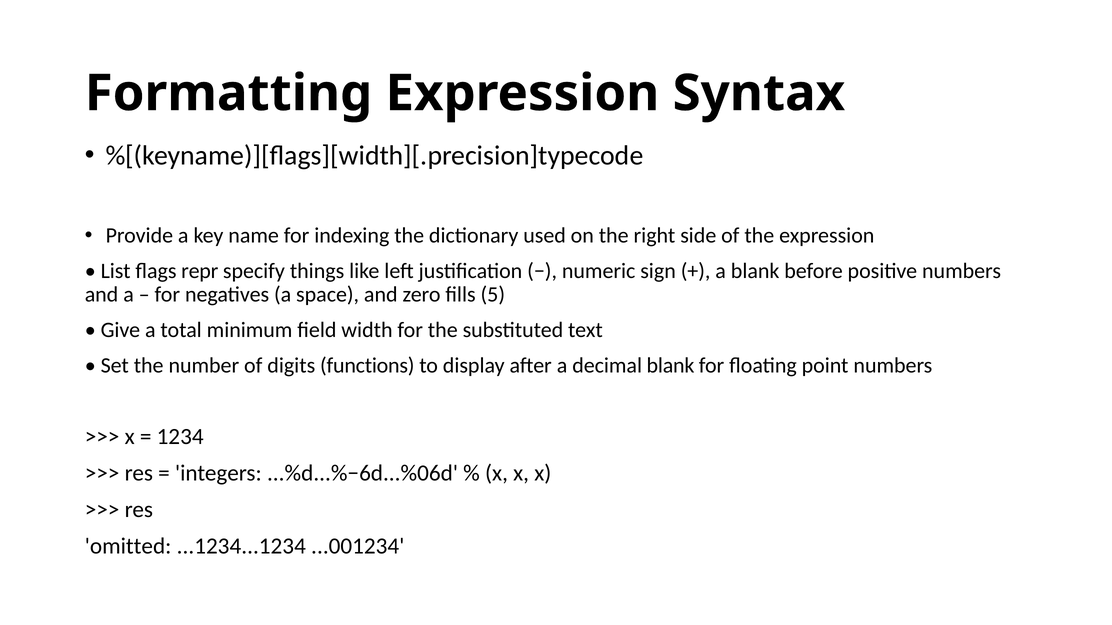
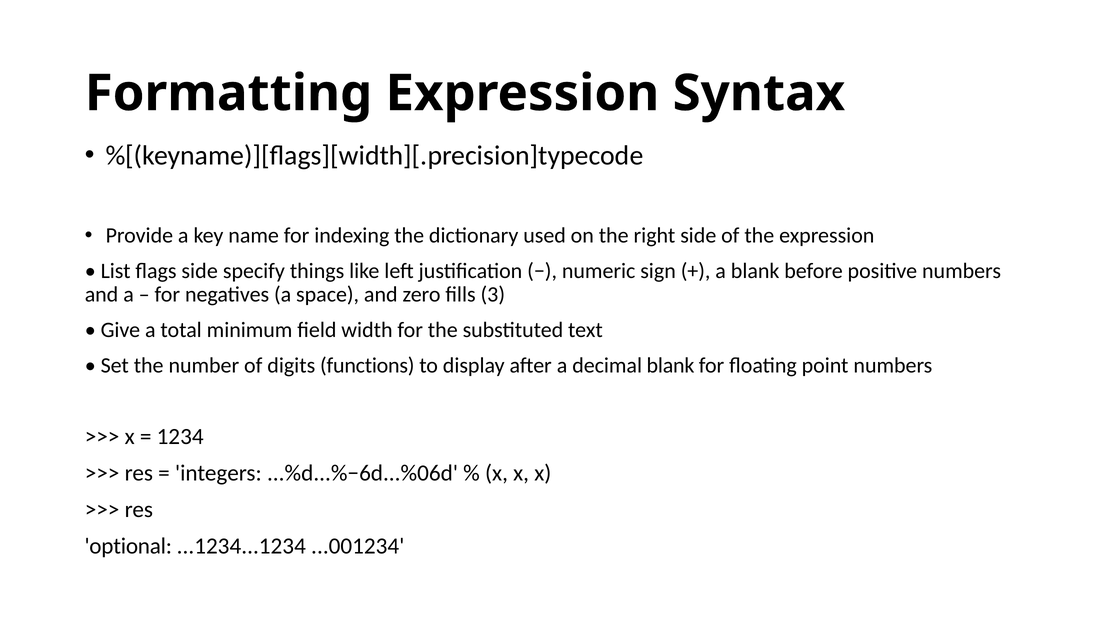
flags repr: repr -> side
5: 5 -> 3
omitted: omitted -> optional
